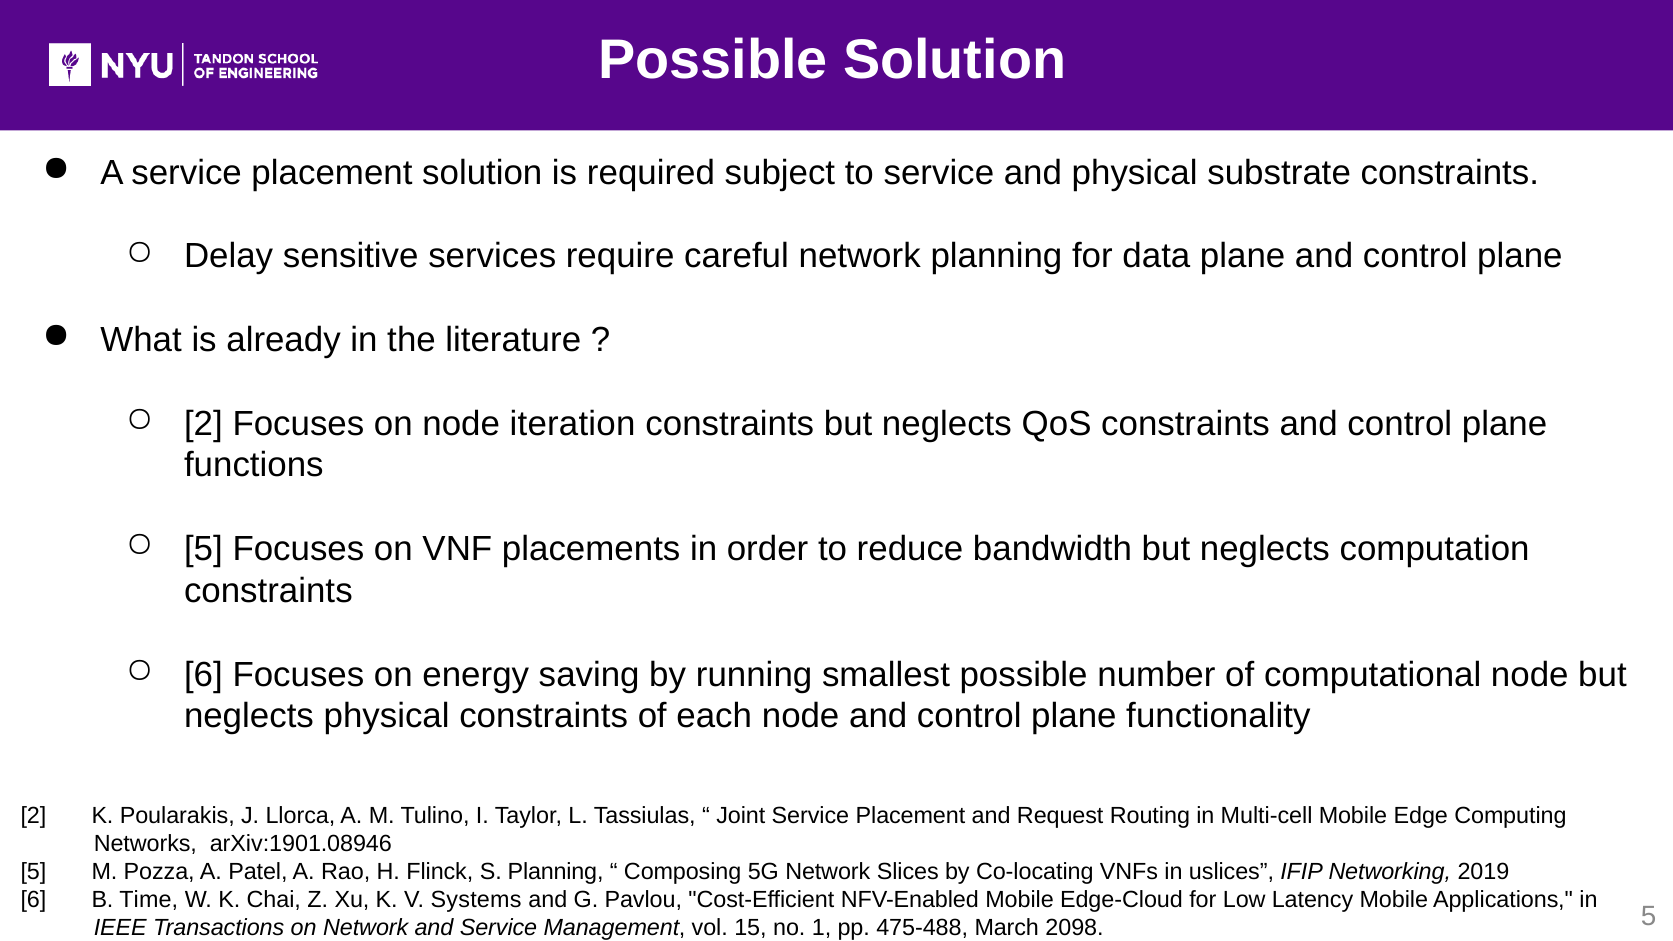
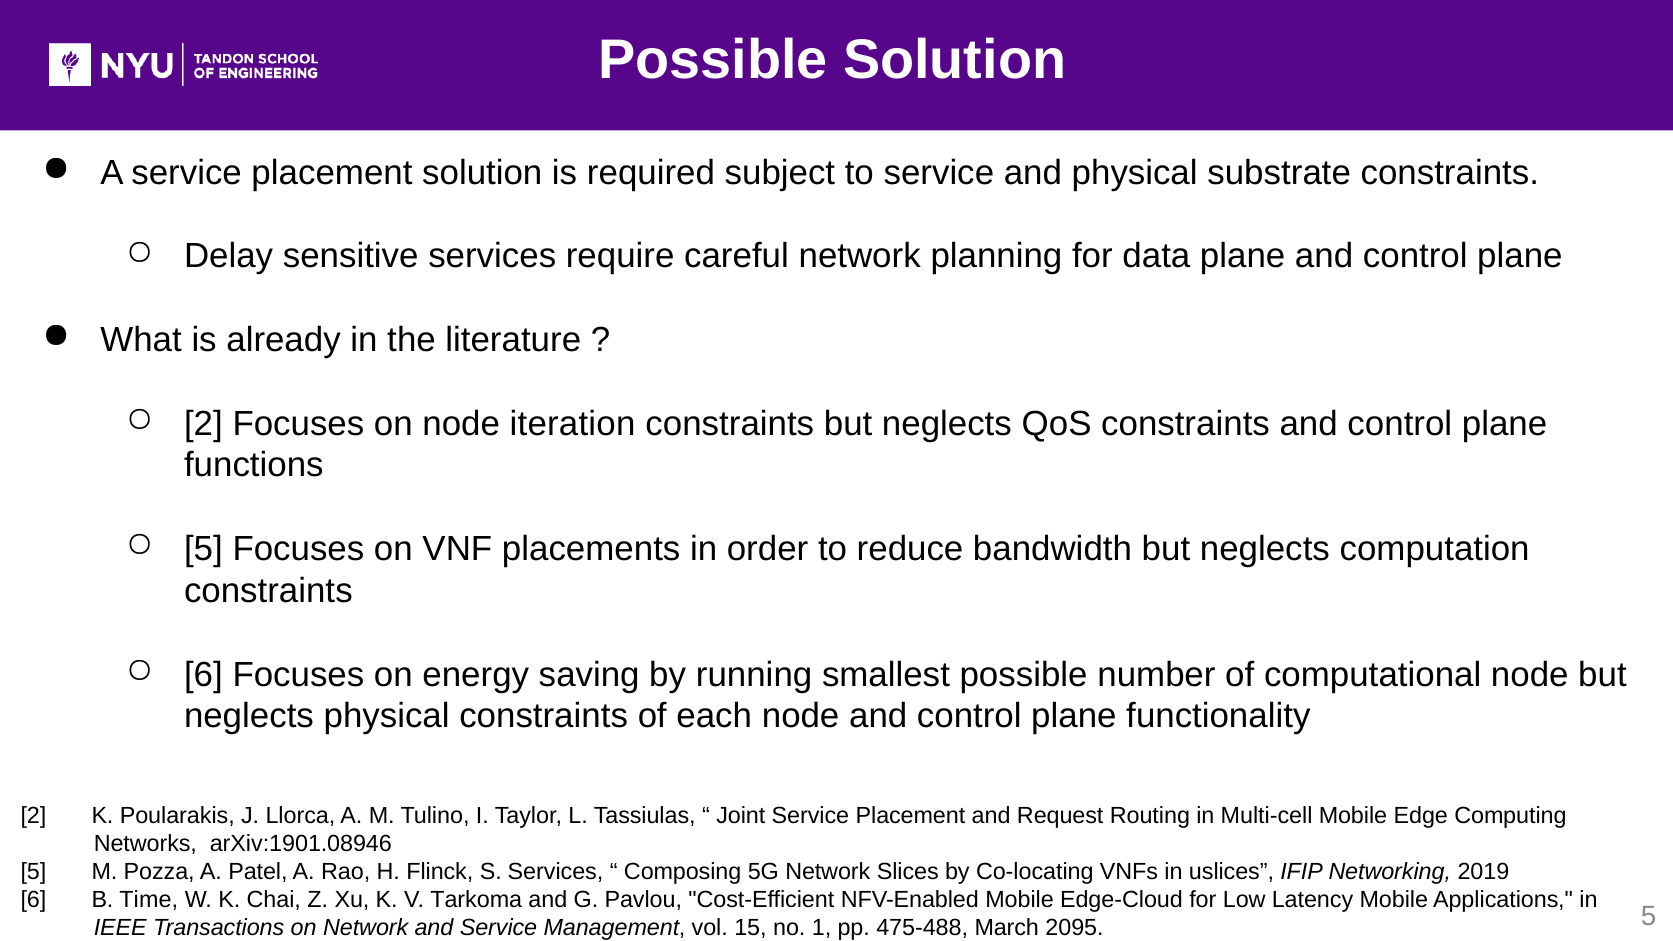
S Planning: Planning -> Services
Systems: Systems -> Tarkoma
2098: 2098 -> 2095
